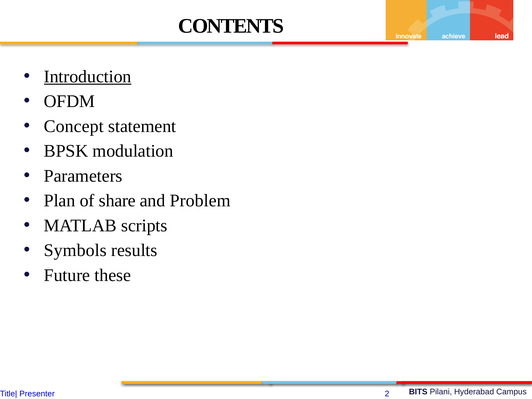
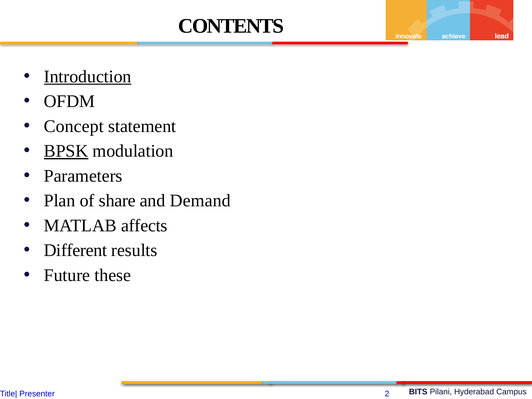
BPSK underline: none -> present
Problem: Problem -> Demand
scripts: scripts -> affects
Symbols: Symbols -> Different
